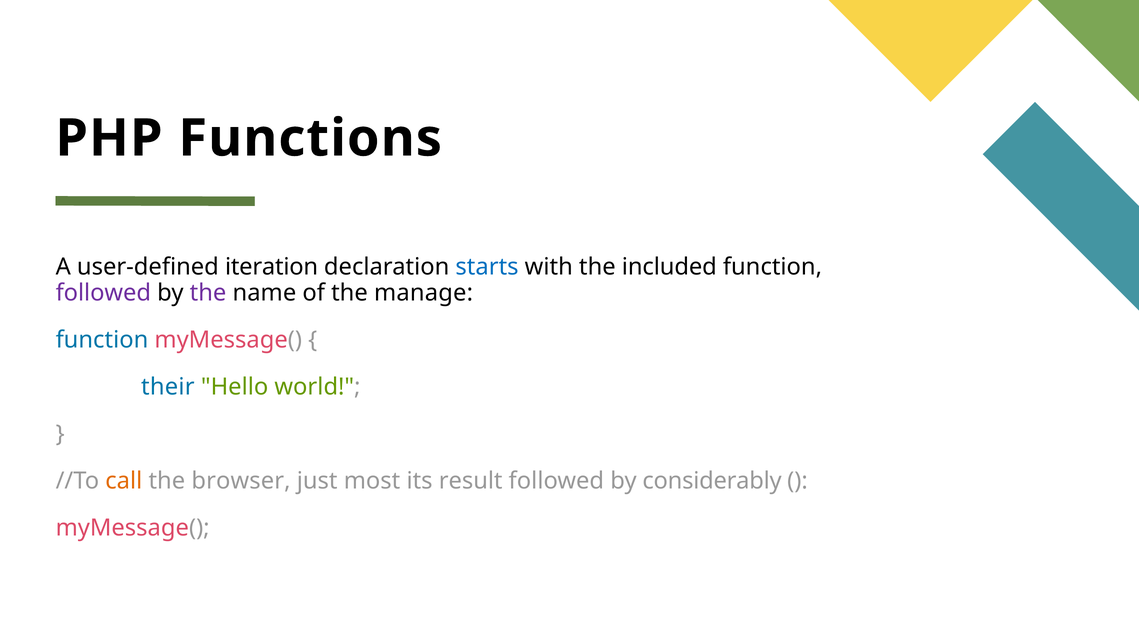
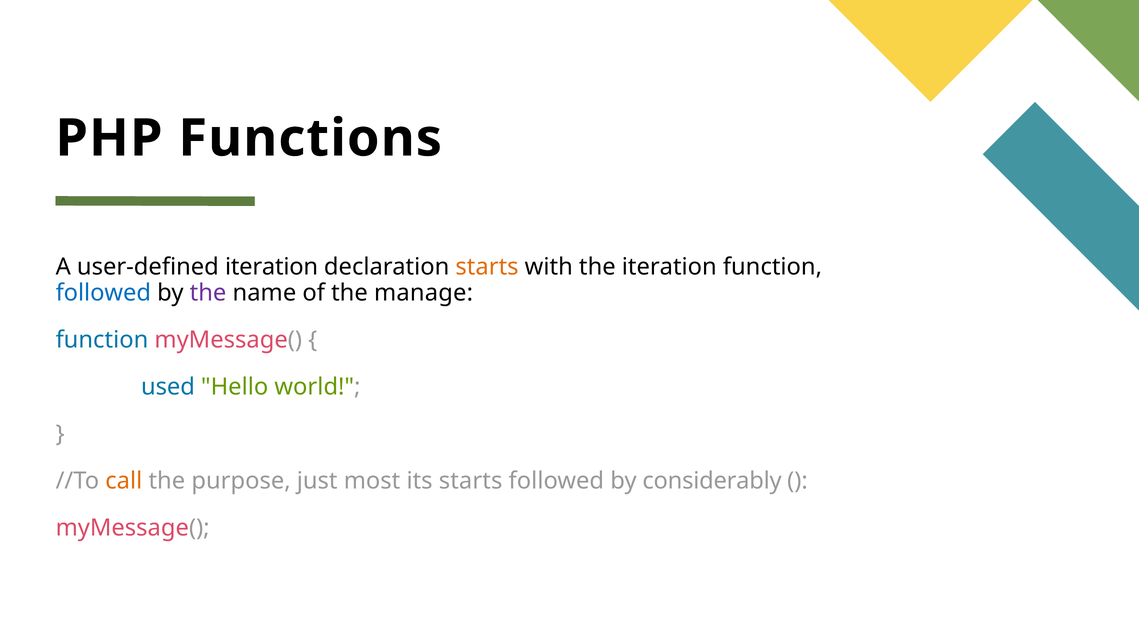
starts at (487, 267) colour: blue -> orange
the included: included -> iteration
followed at (103, 293) colour: purple -> blue
their: their -> used
browser: browser -> purpose
its result: result -> starts
